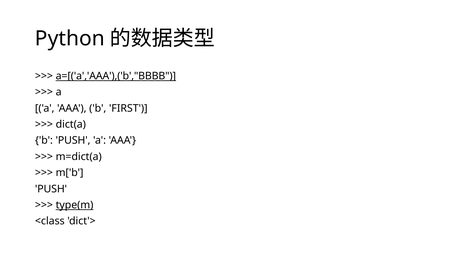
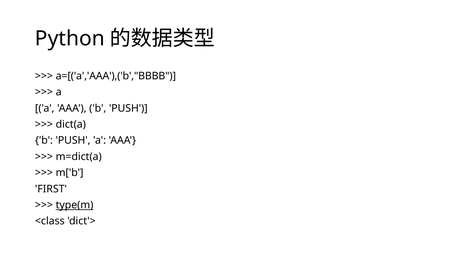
a=[('a','AAA'),('b',"BBBB underline: present -> none
AAA b FIRST: FIRST -> PUSH
PUSH at (51, 189): PUSH -> FIRST
